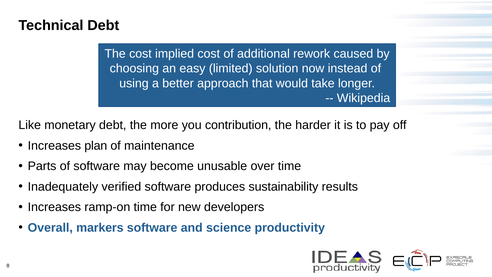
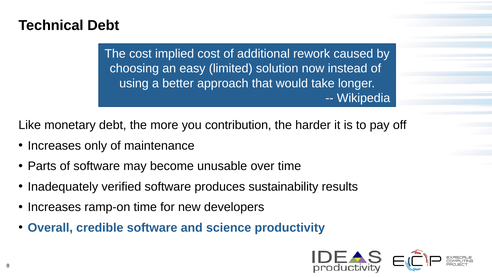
plan: plan -> only
markers: markers -> credible
